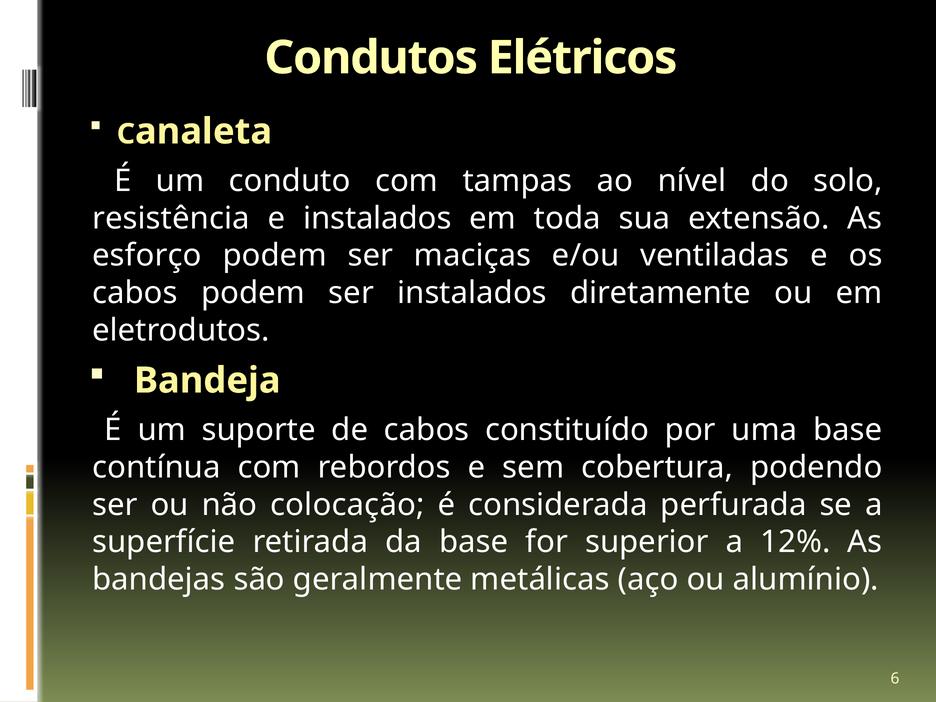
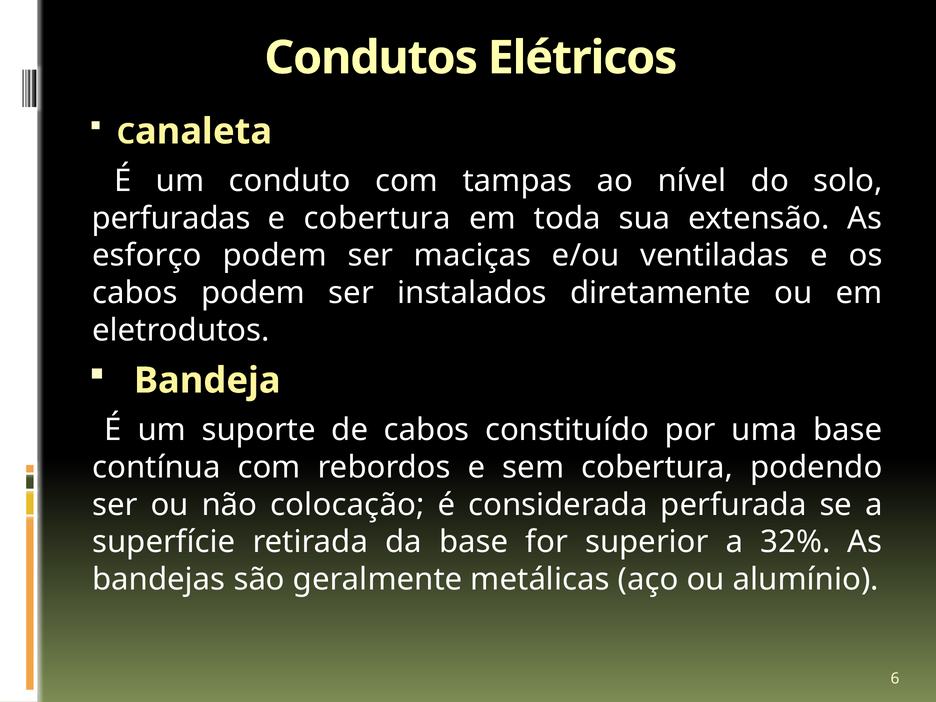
resistência: resistência -> perfuradas
e instalados: instalados -> cobertura
12%: 12% -> 32%
